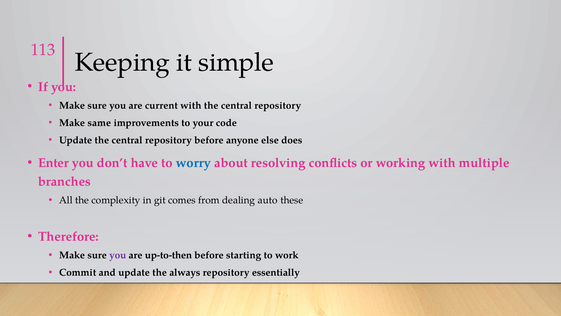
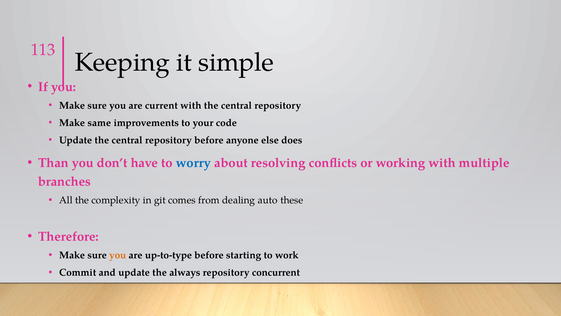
Enter: Enter -> Than
you at (118, 255) colour: purple -> orange
up-to-then: up-to-then -> up-to-type
essentially: essentially -> concurrent
